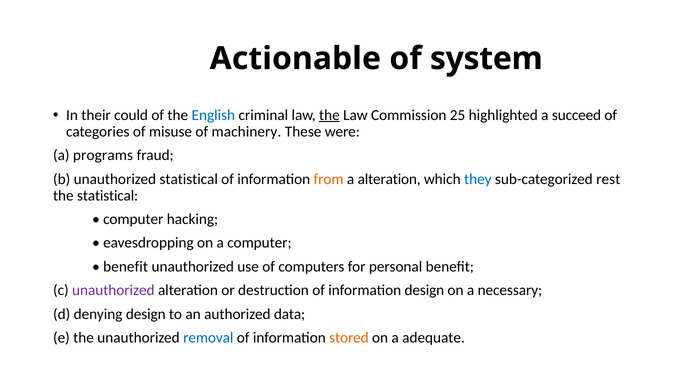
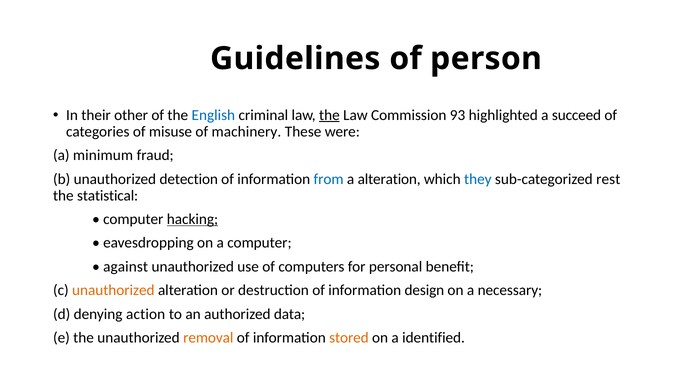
Actionable: Actionable -> Guidelines
system: system -> person
could: could -> other
25: 25 -> 93
programs: programs -> minimum
unauthorized statistical: statistical -> detection
from colour: orange -> blue
hacking underline: none -> present
benefit at (126, 266): benefit -> against
unauthorized at (113, 290) colour: purple -> orange
denying design: design -> action
removal colour: blue -> orange
adequate: adequate -> identified
